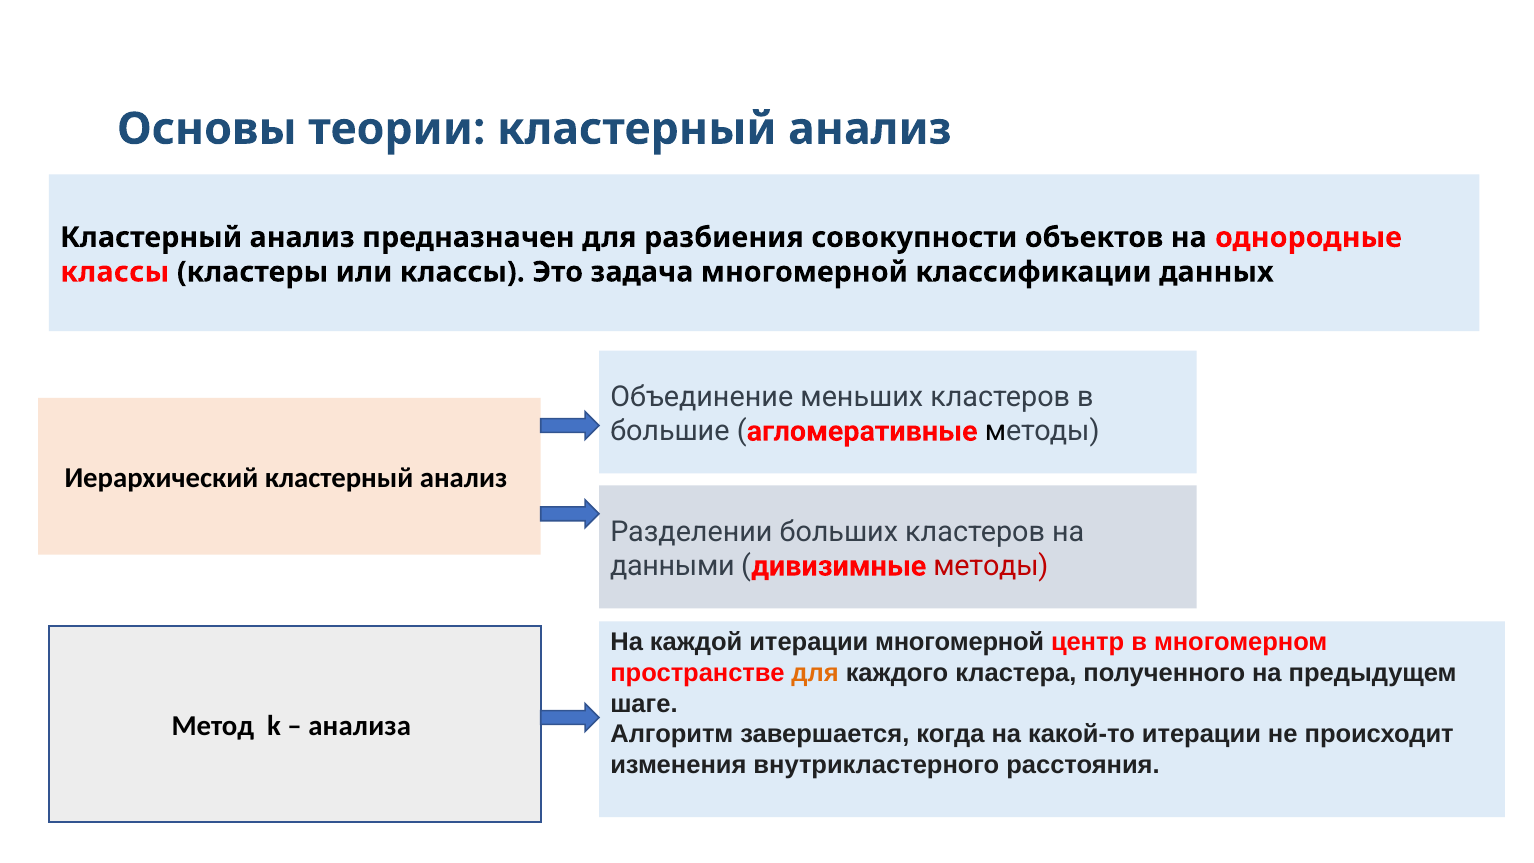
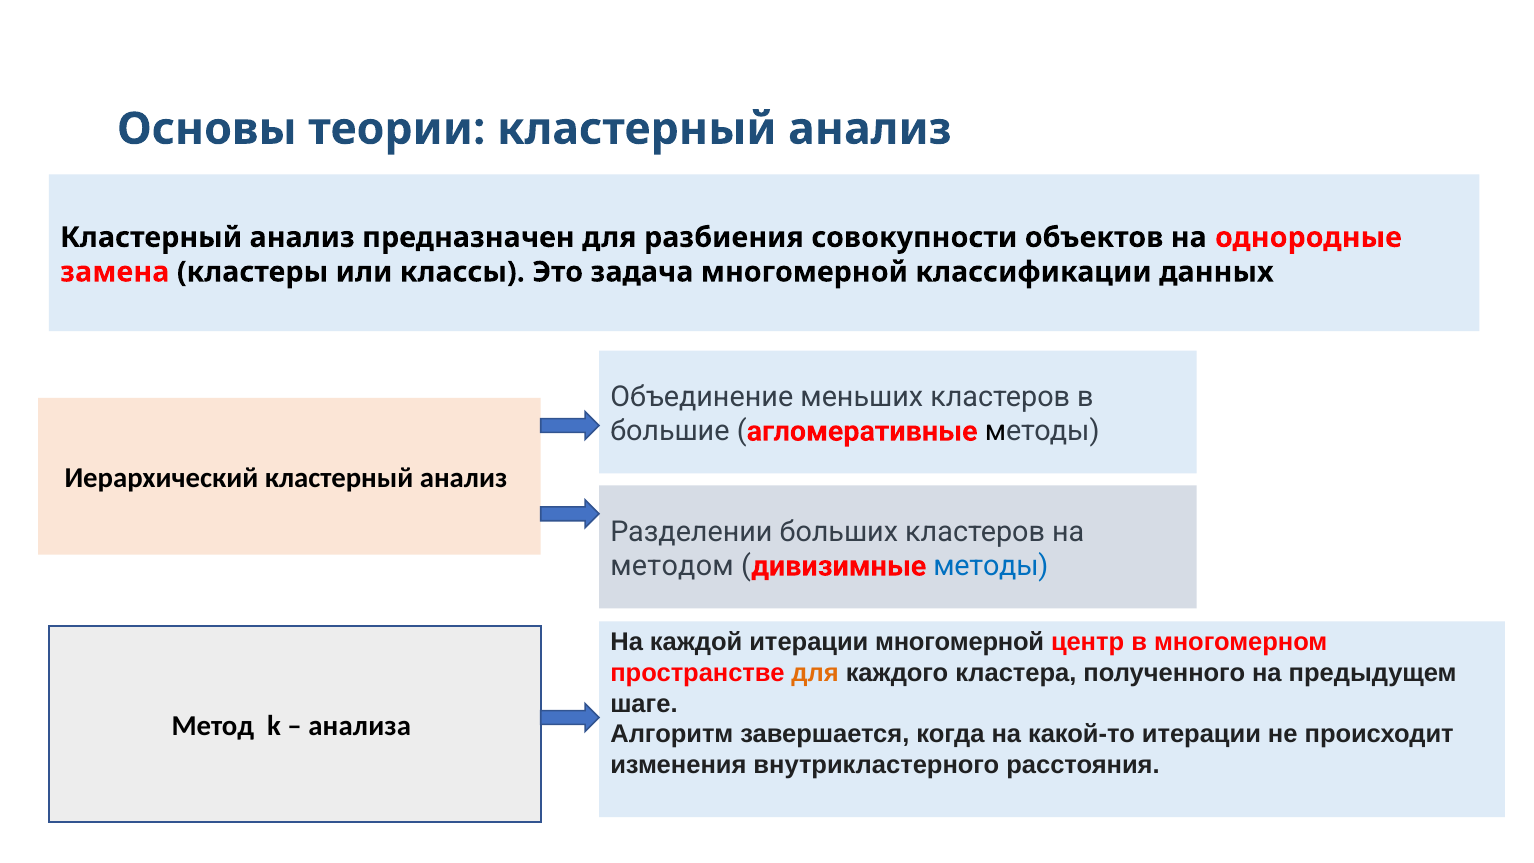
классы at (115, 272): классы -> замена
данными: данными -> методом
методы at (991, 566) colour: red -> blue
